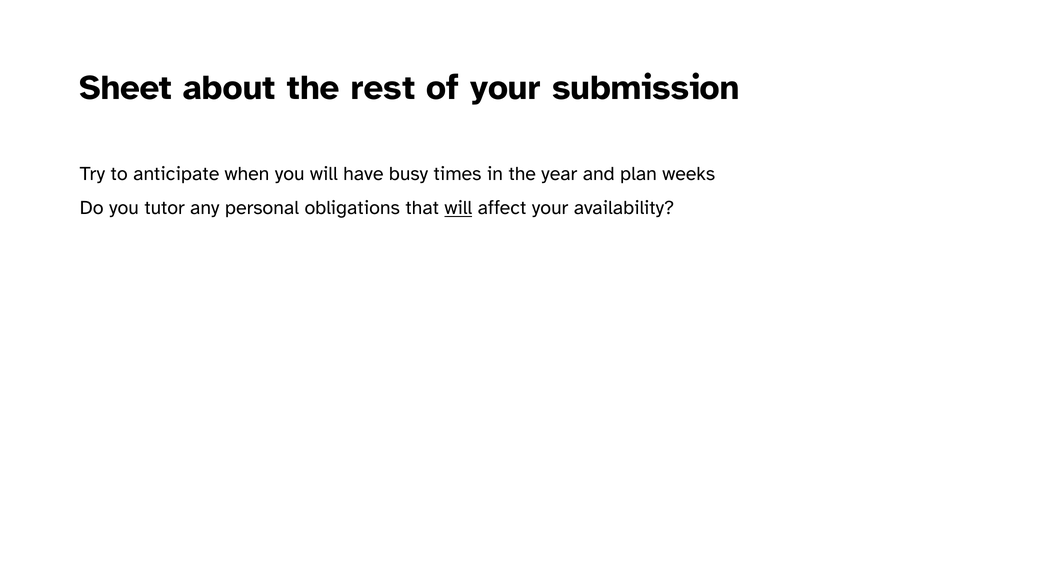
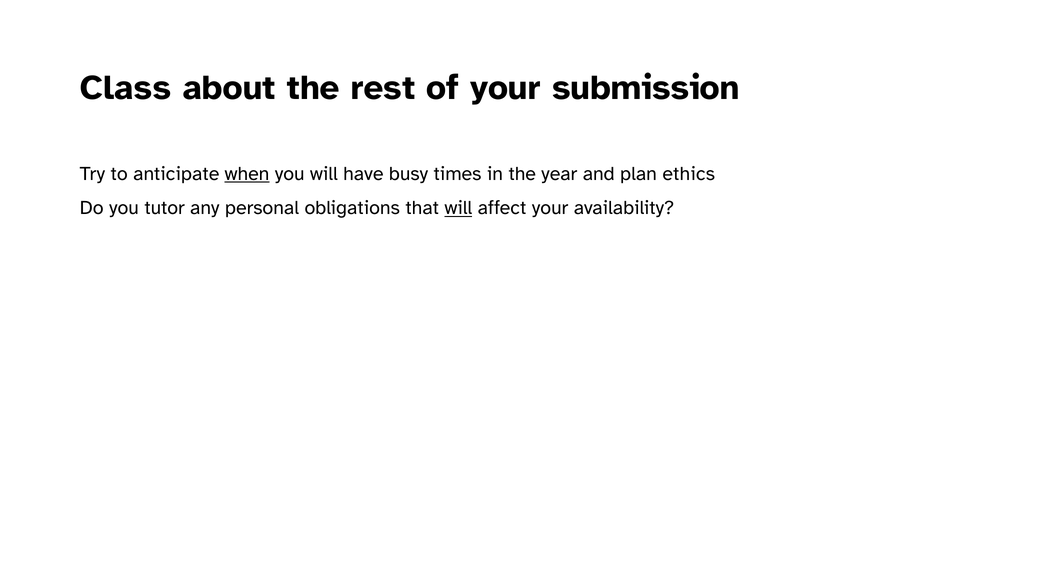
Sheet: Sheet -> Class
when underline: none -> present
weeks: weeks -> ethics
